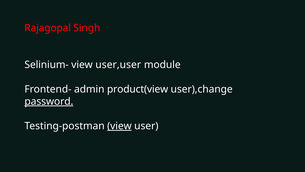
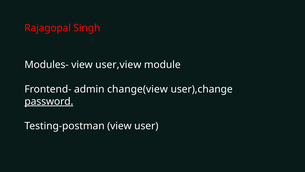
Selinium-: Selinium- -> Modules-
user,user: user,user -> user,view
product(view: product(view -> change(view
view at (119, 126) underline: present -> none
